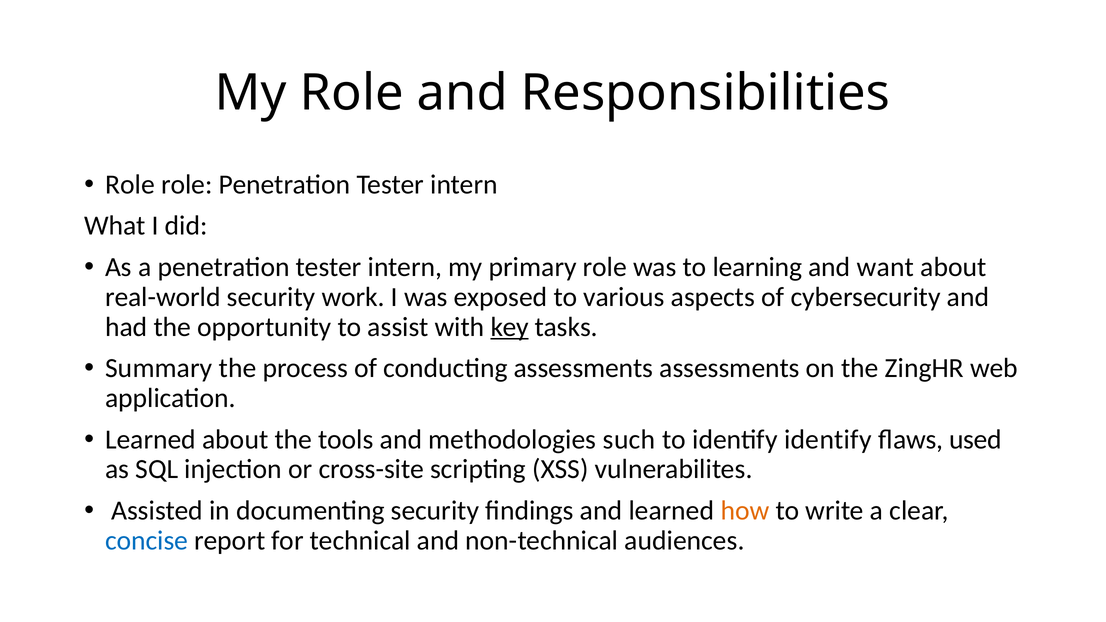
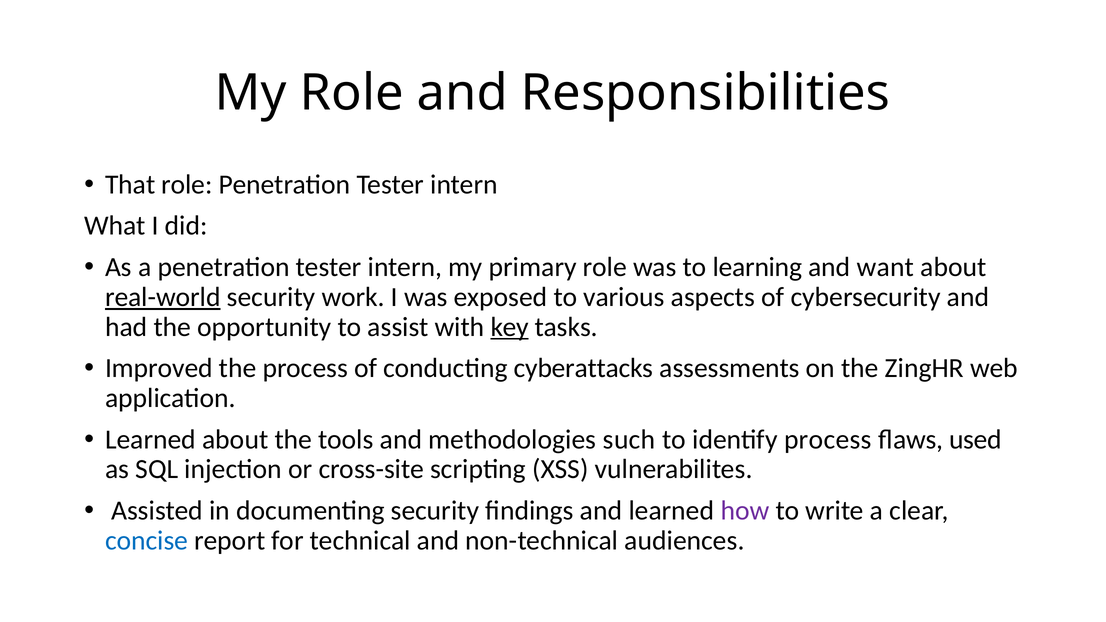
Role at (130, 185): Role -> That
real-world underline: none -> present
Summary: Summary -> Improved
conducting assessments: assessments -> cyberattacks
identify identify: identify -> process
how colour: orange -> purple
